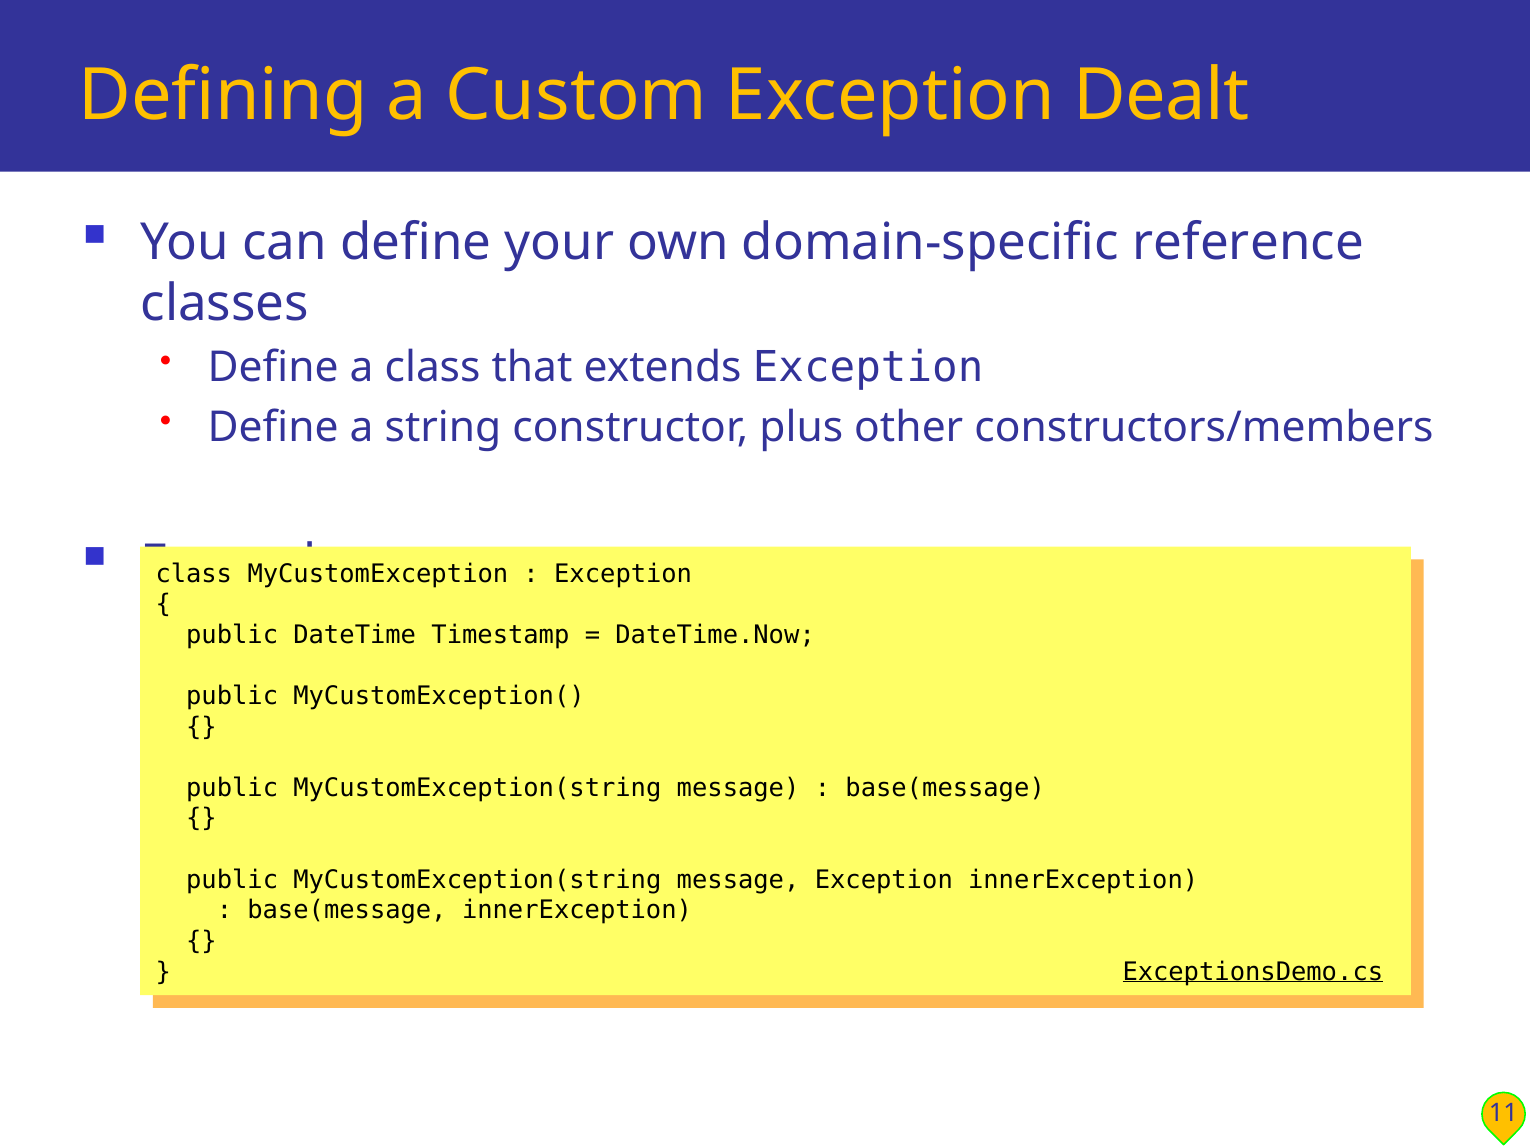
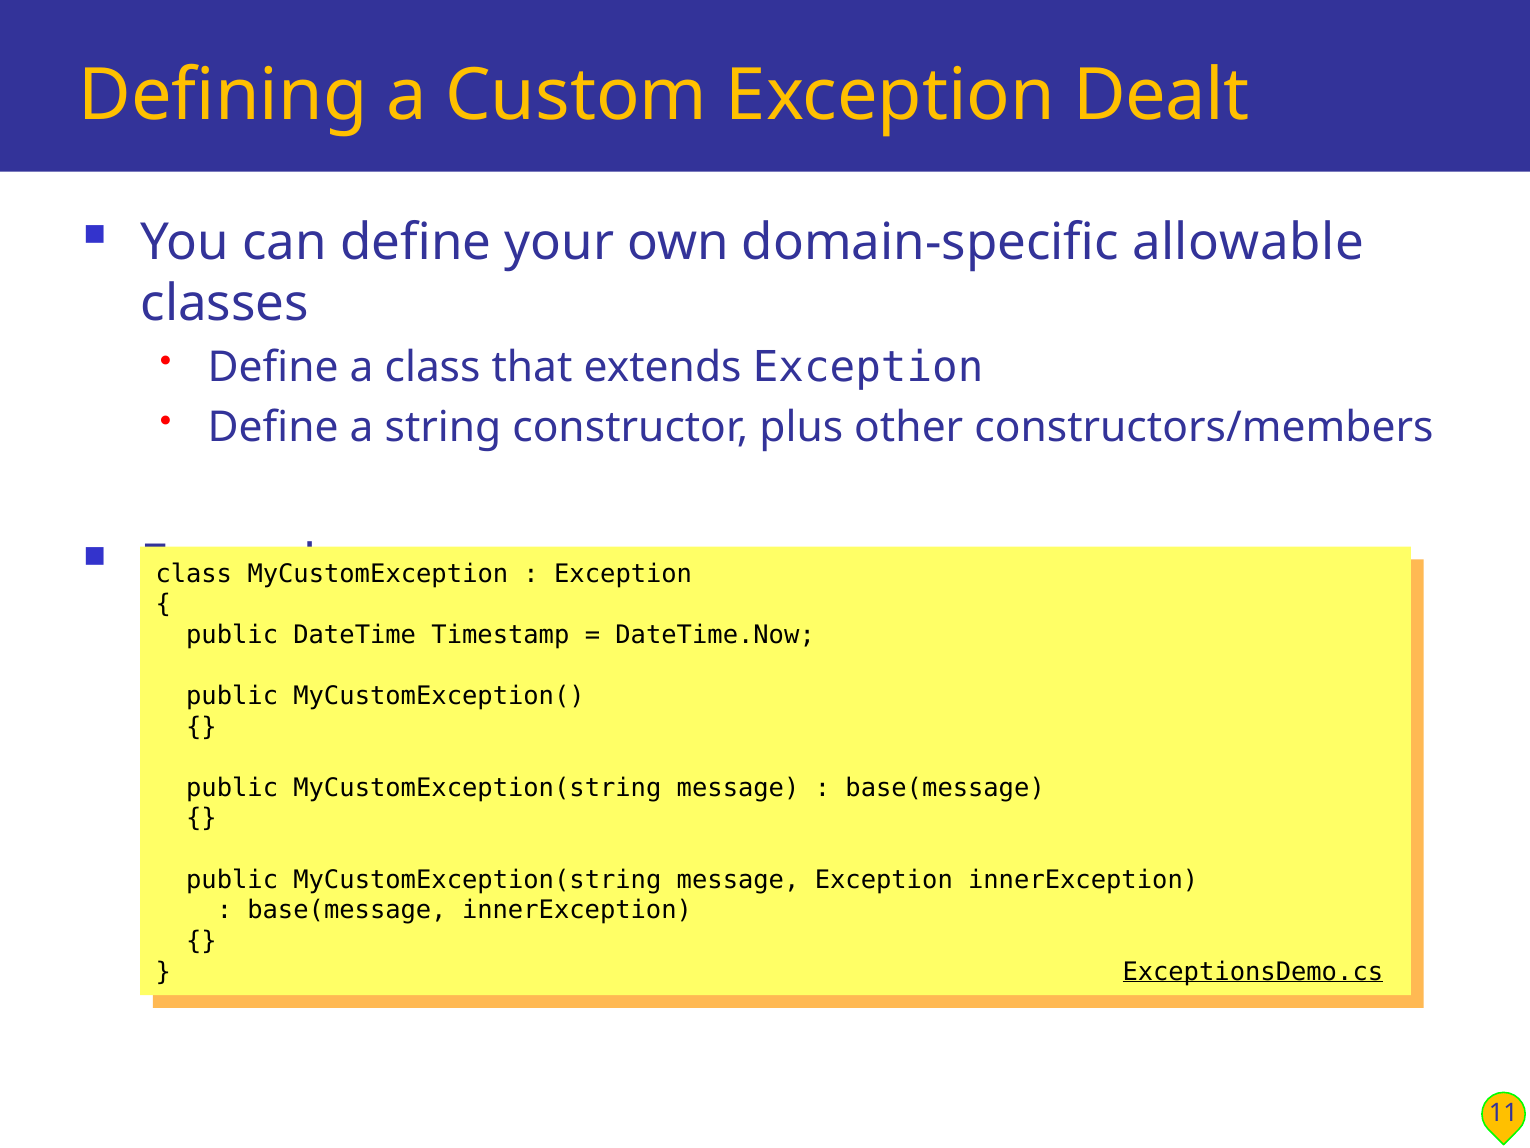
reference: reference -> allowable
